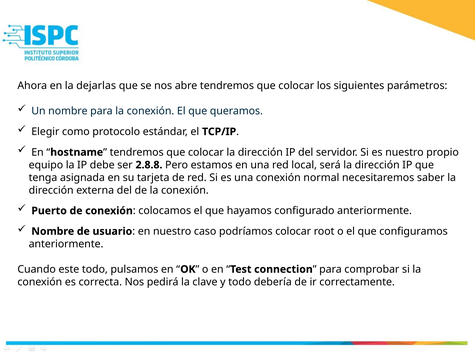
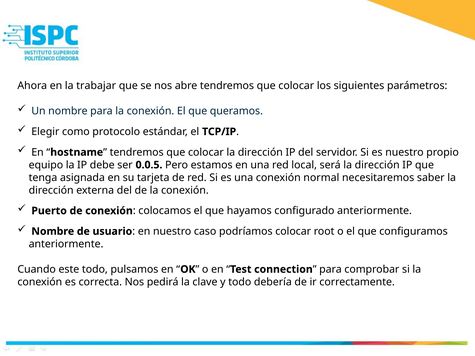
dejarlas: dejarlas -> trabajar
2.8.8: 2.8.8 -> 0.0.5
